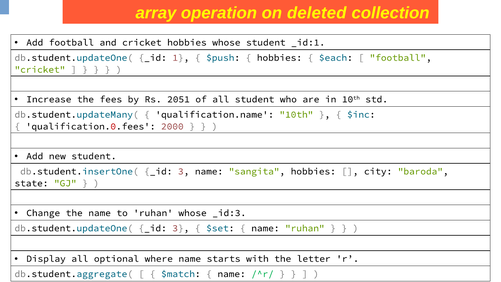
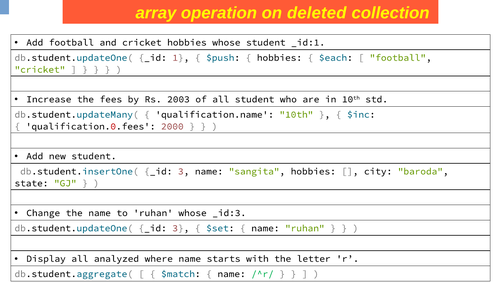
2051: 2051 -> 2003
optional: optional -> analyzed
